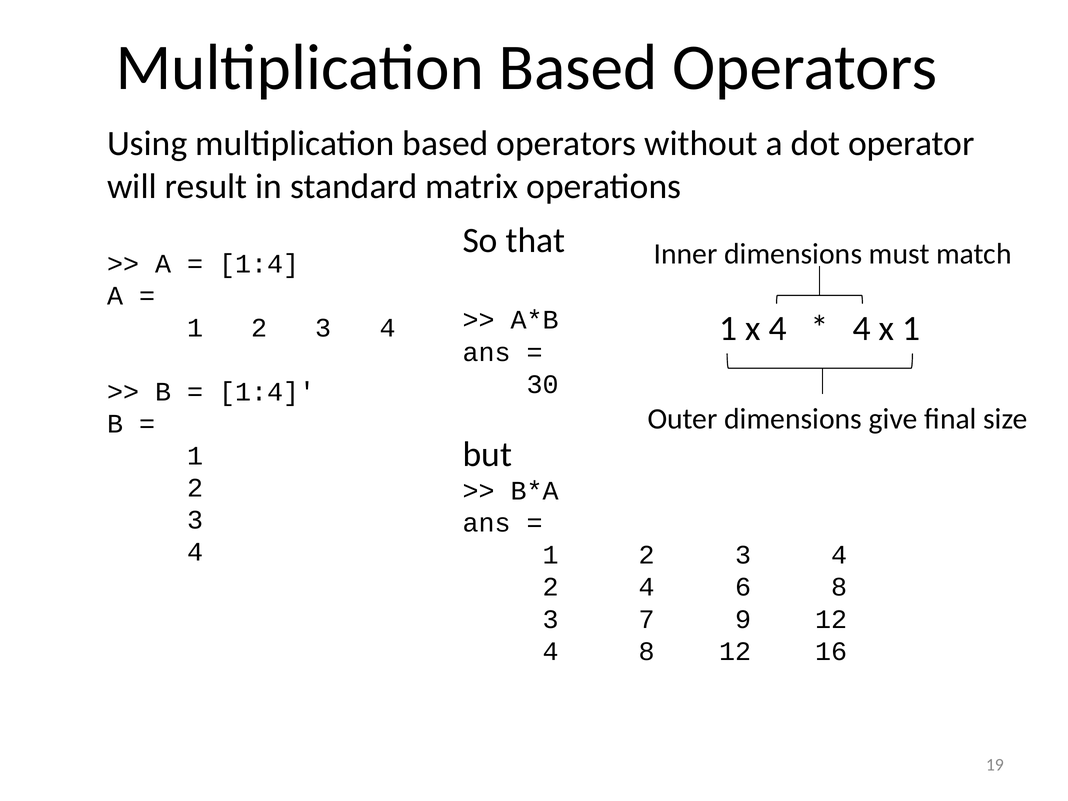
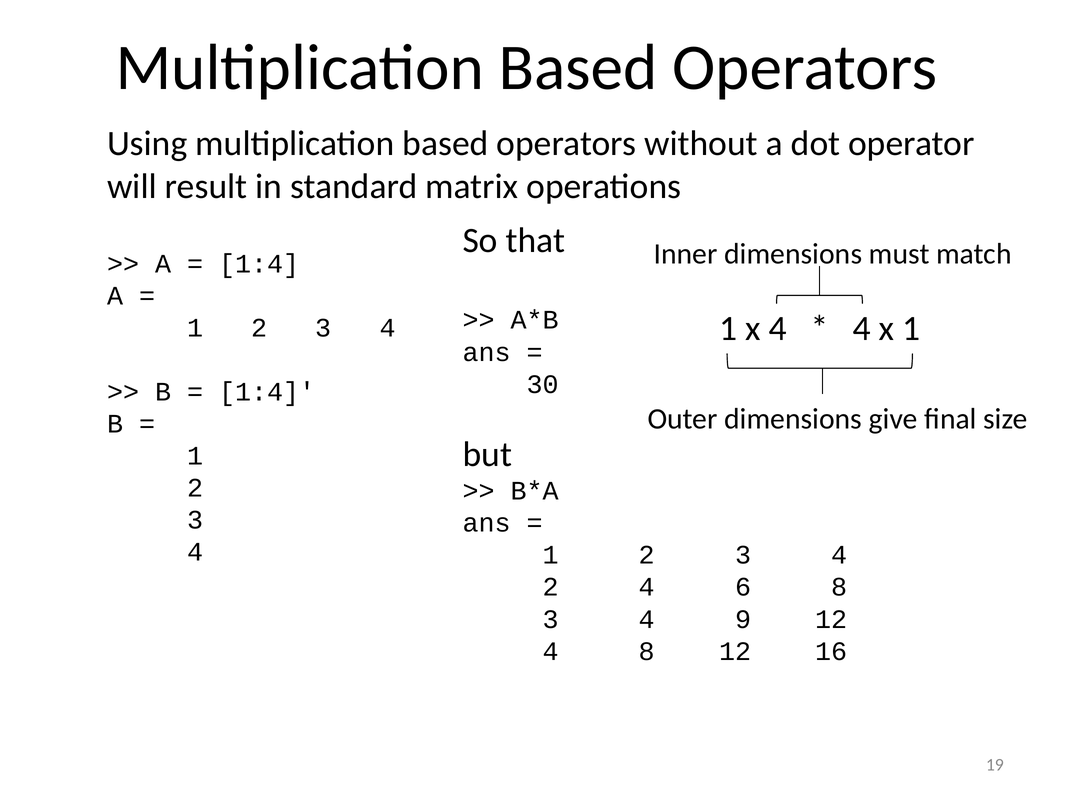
7 at (647, 619): 7 -> 4
